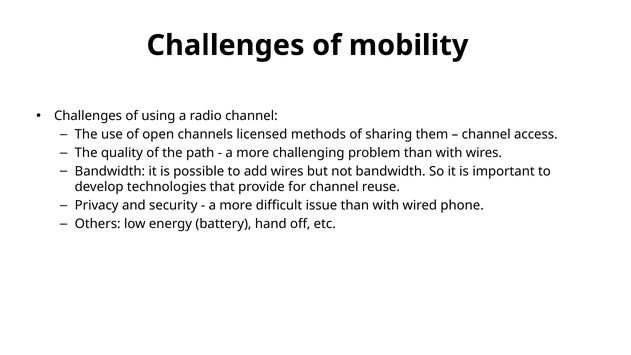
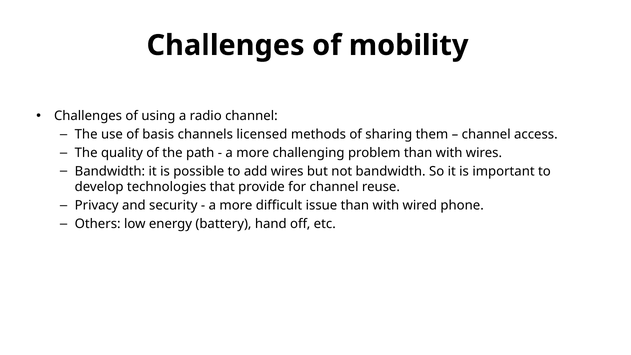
open: open -> basis
